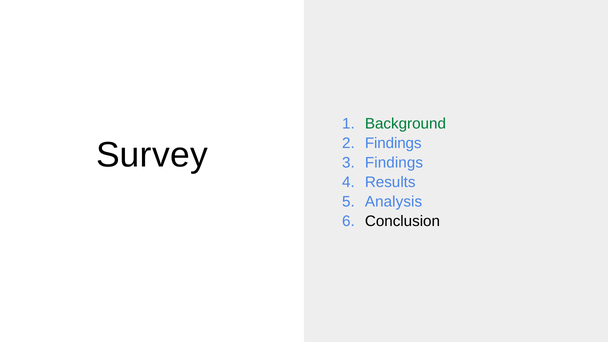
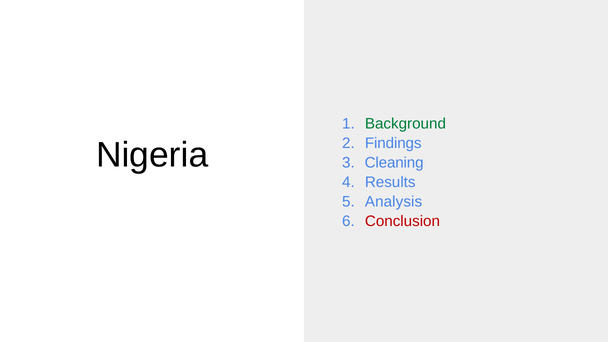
Survey: Survey -> Nigeria
Findings at (394, 163): Findings -> Cleaning
Conclusion colour: black -> red
